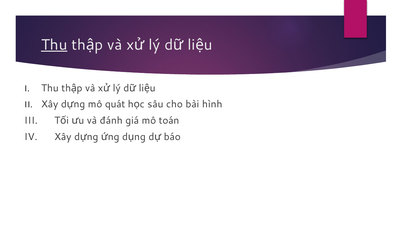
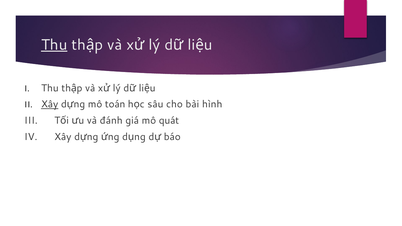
Xây at (50, 104) underline: none -> present
quát: quát -> toán
toán: toán -> quát
